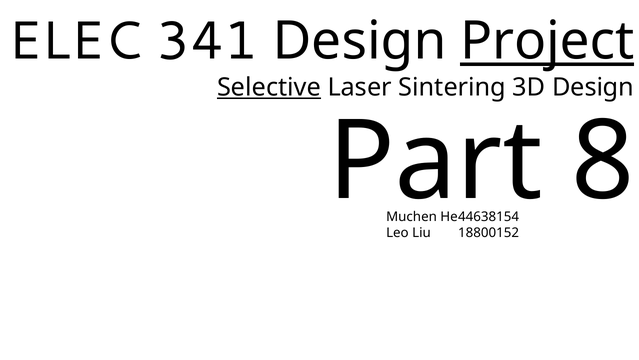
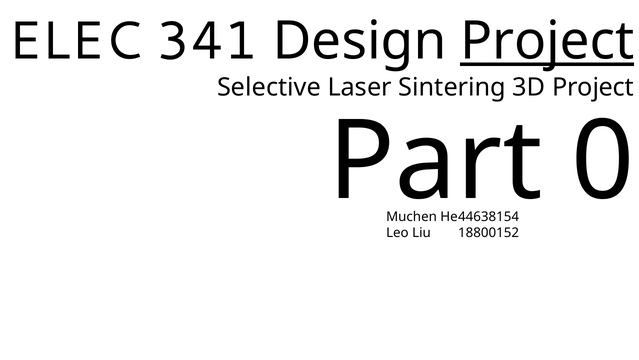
Selective underline: present -> none
3D Design: Design -> Project
8: 8 -> 0
